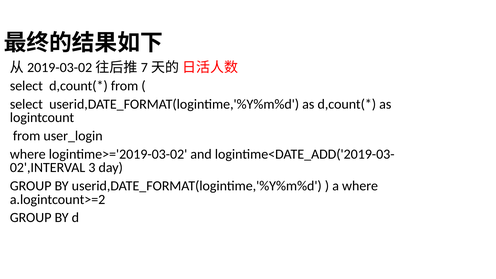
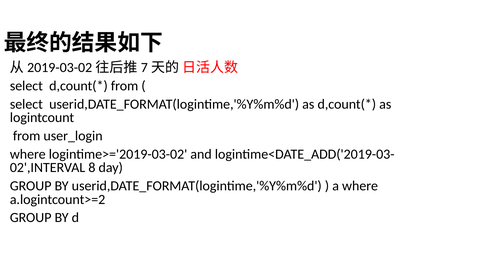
3: 3 -> 8
